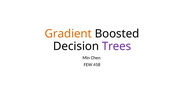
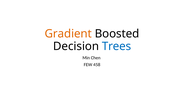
Trees colour: purple -> blue
